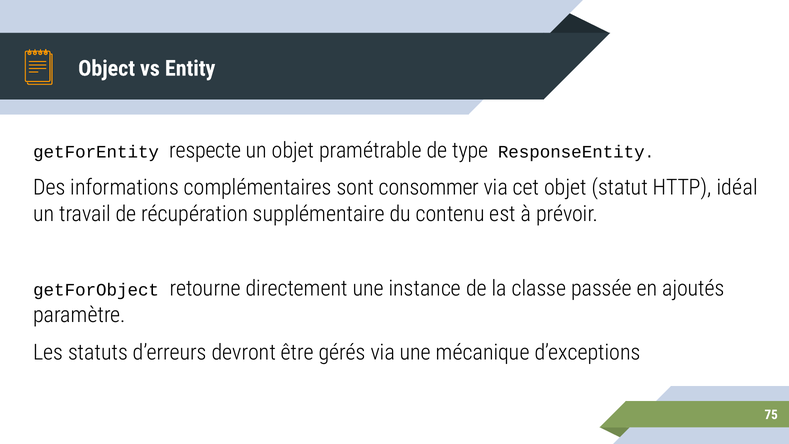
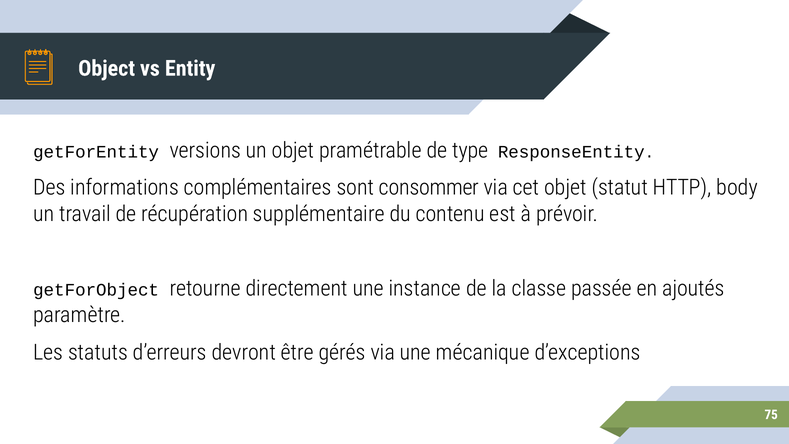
respecte: respecte -> versions
idéal: idéal -> body
